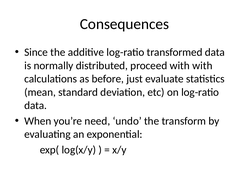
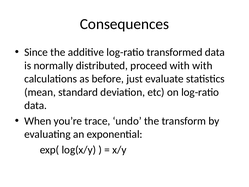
need: need -> trace
